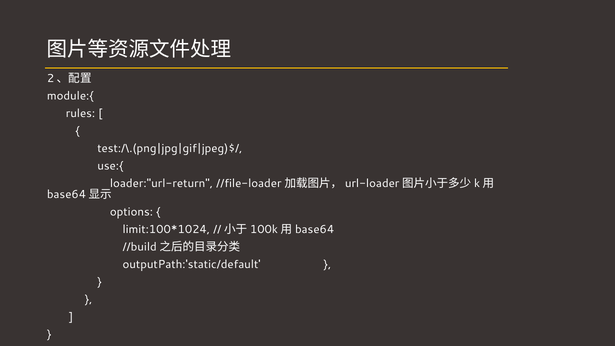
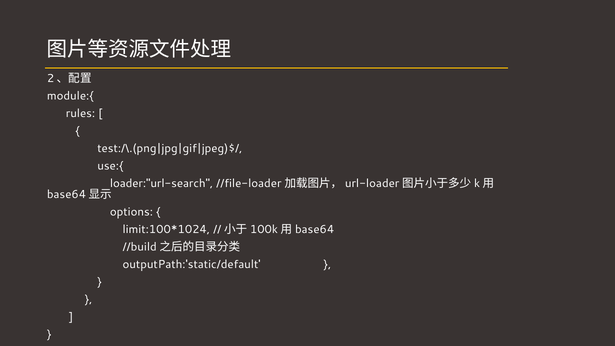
loader:"url-return: loader:"url-return -> loader:"url-search
